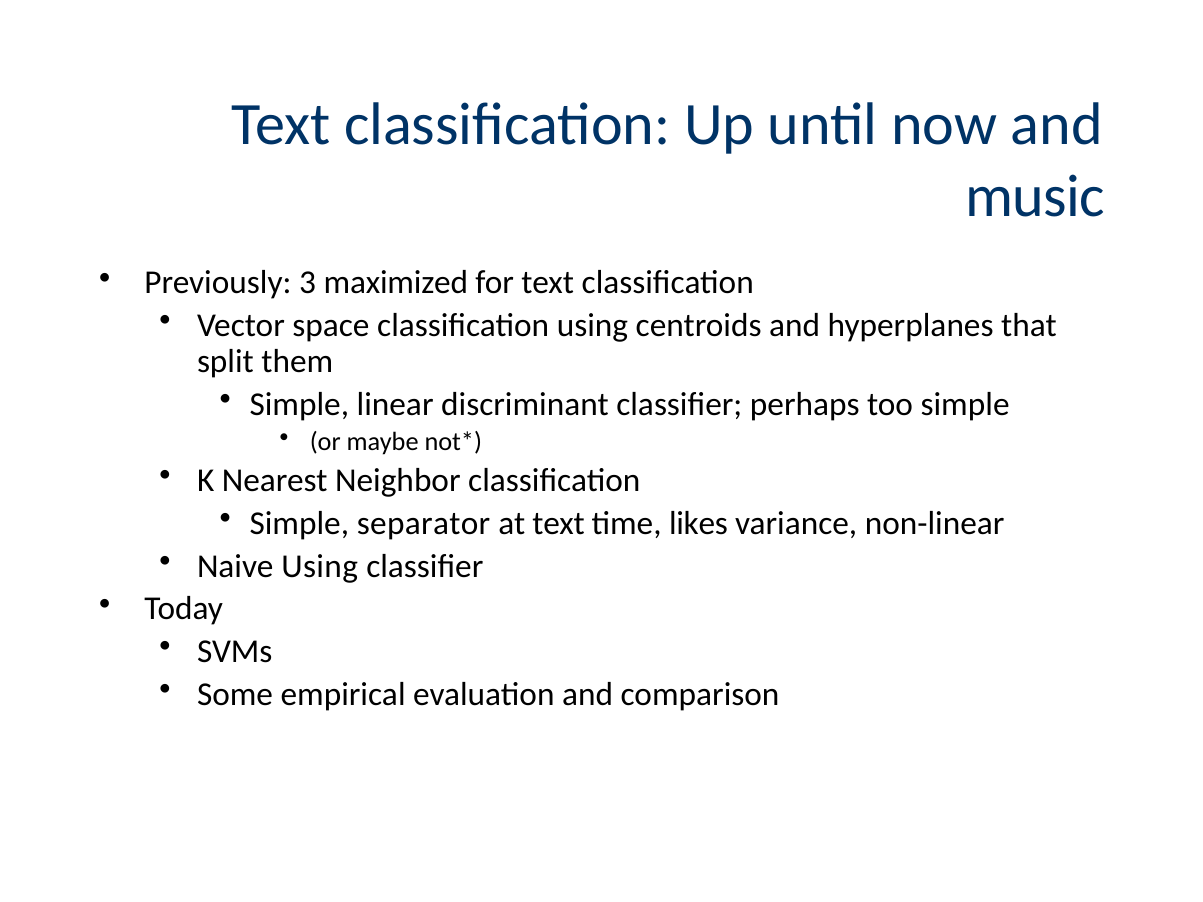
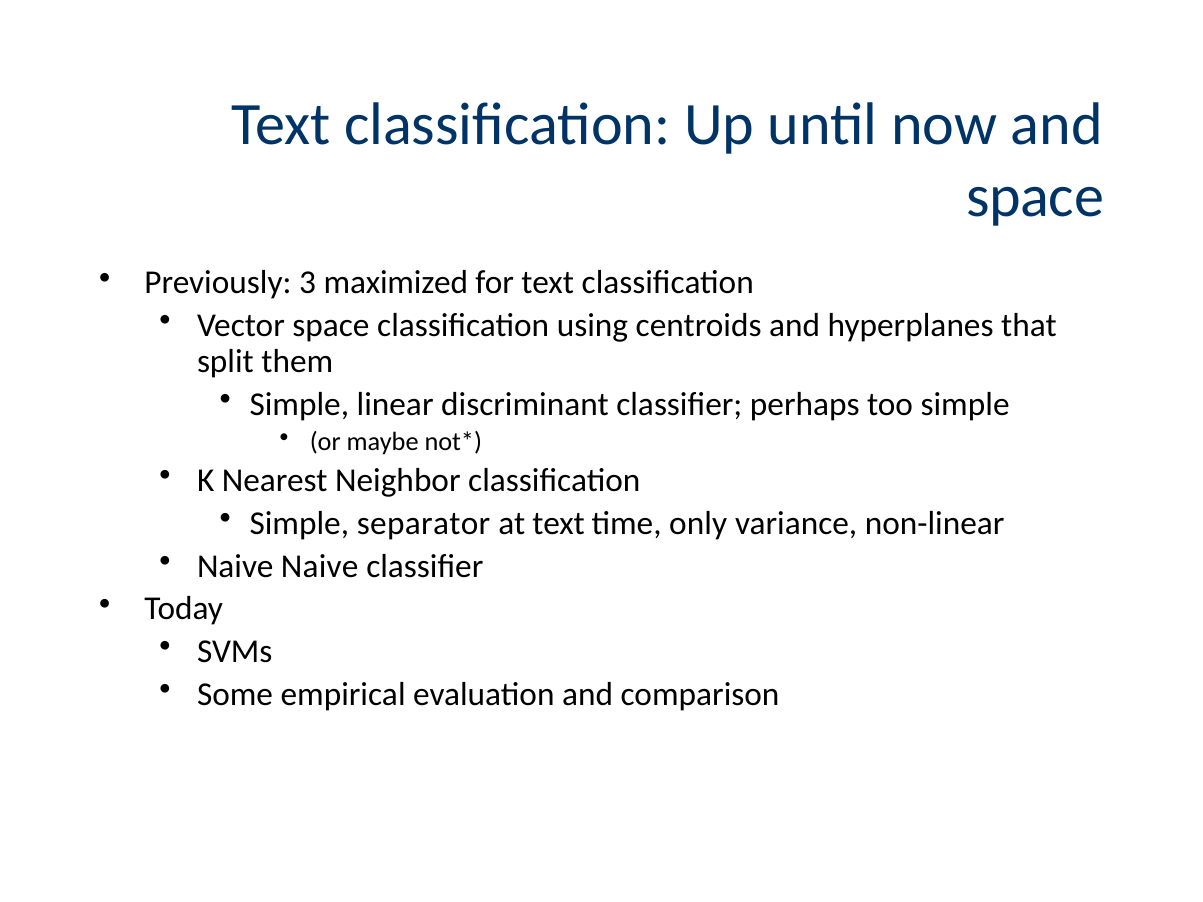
music at (1035, 197): music -> space
likes: likes -> only
Naive Using: Using -> Naive
